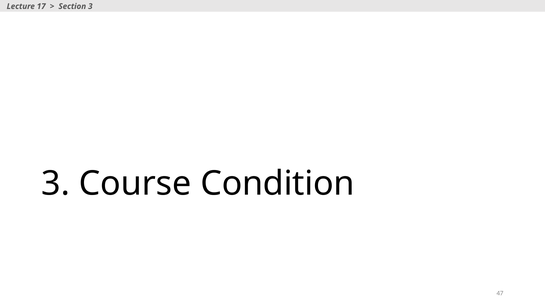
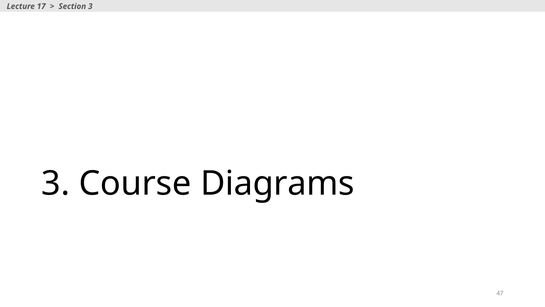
Condition: Condition -> Diagrams
